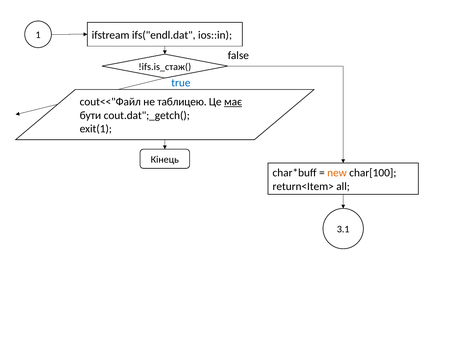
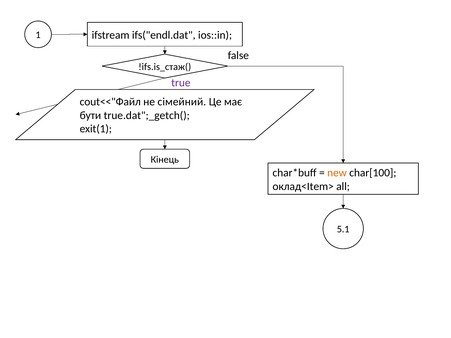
true colour: blue -> purple
таблицею: таблицею -> сімейний
має underline: present -> none
cout.dat";_getch(: cout.dat";_getch( -> true.dat";_getch(
return<Item>: return<Item> -> оклад<Item>
3.1: 3.1 -> 5.1
